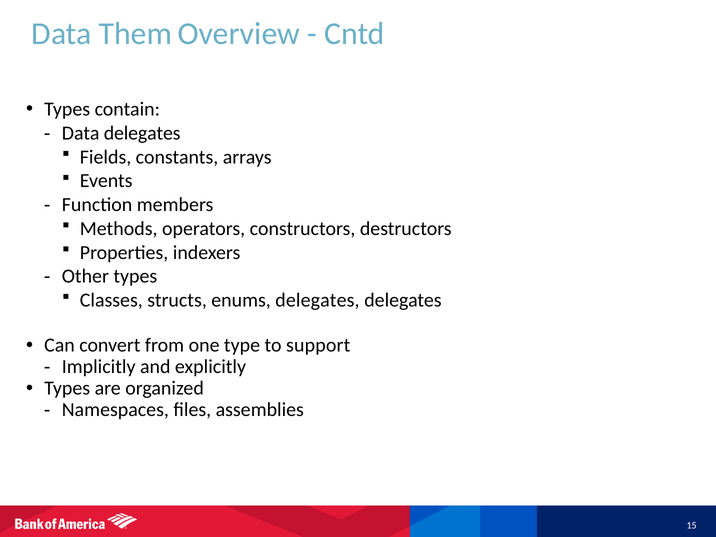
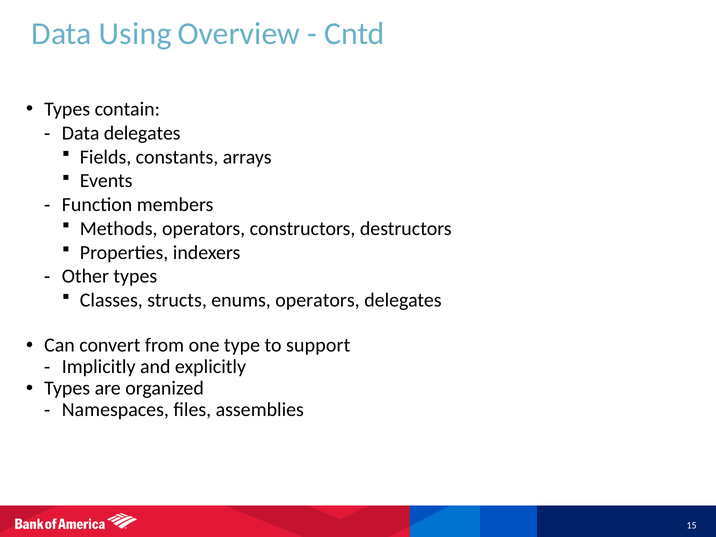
Them: Them -> Using
enums delegates: delegates -> operators
